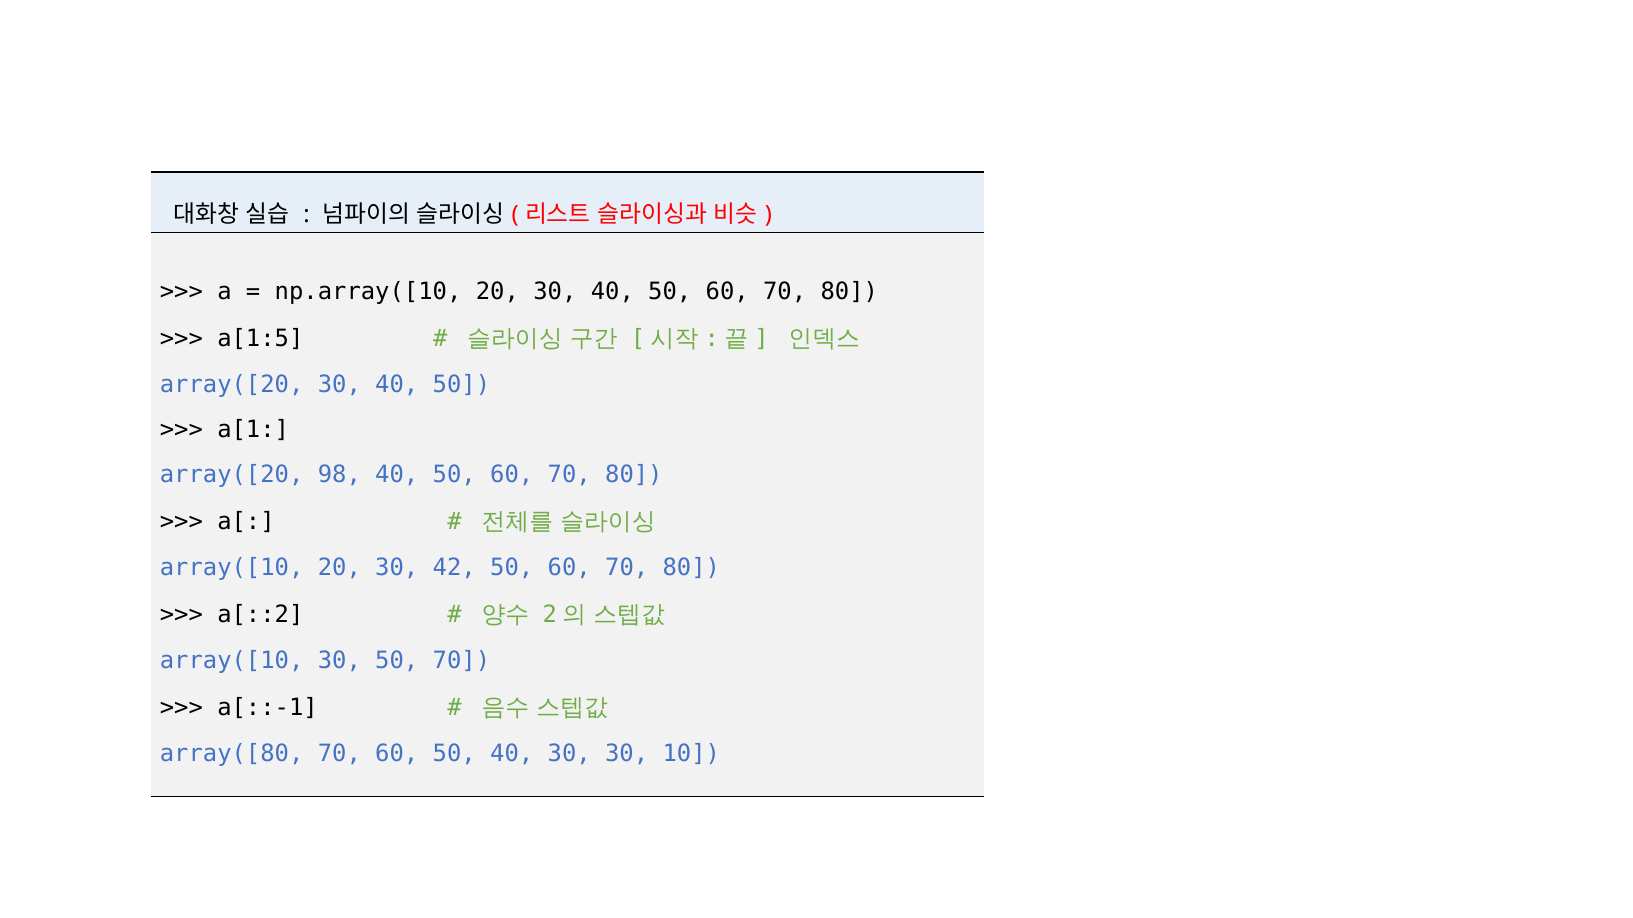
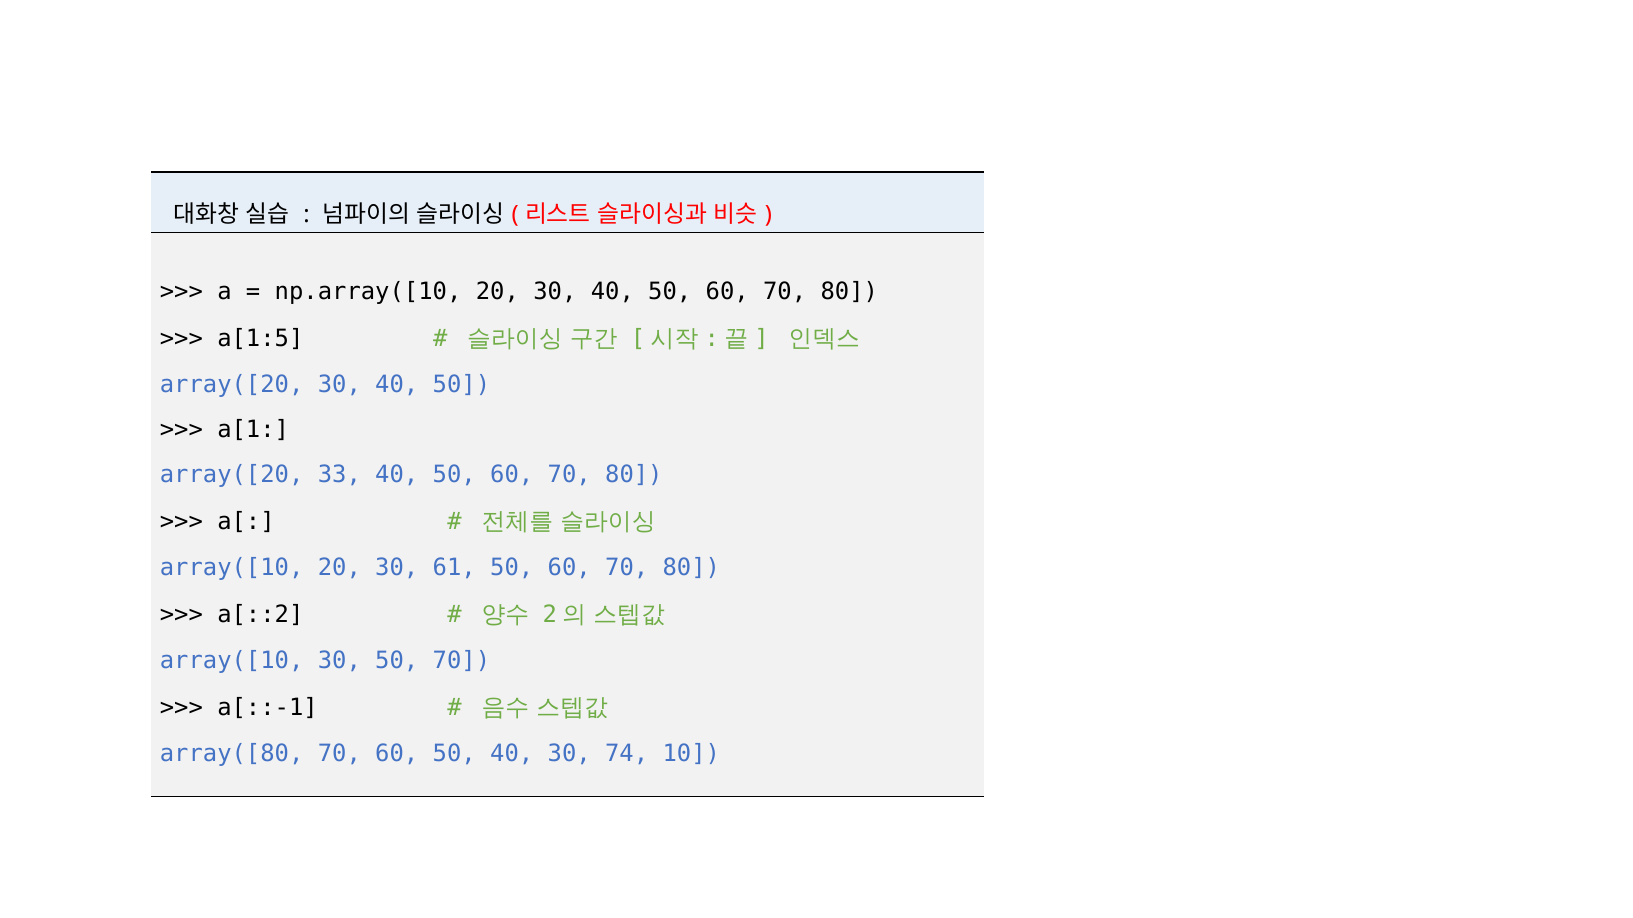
98: 98 -> 33
42: 42 -> 61
30 30: 30 -> 74
